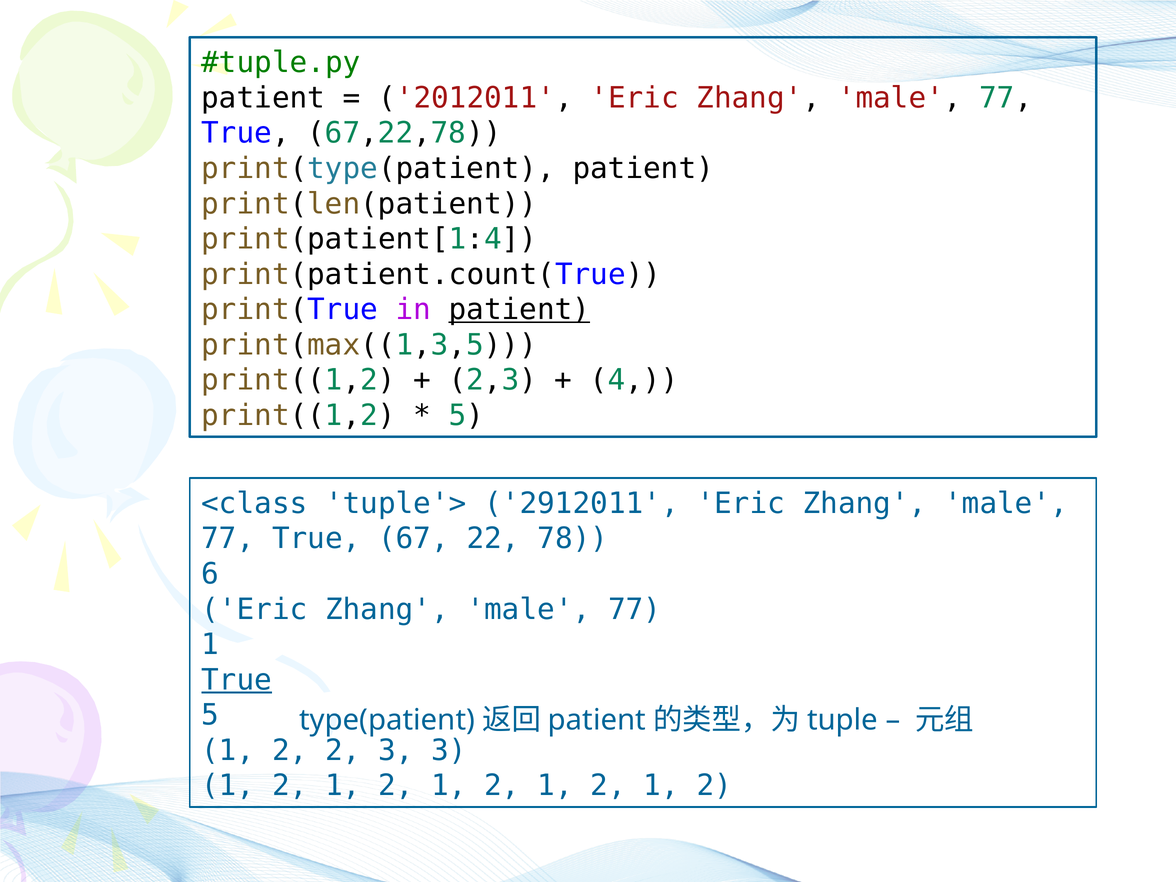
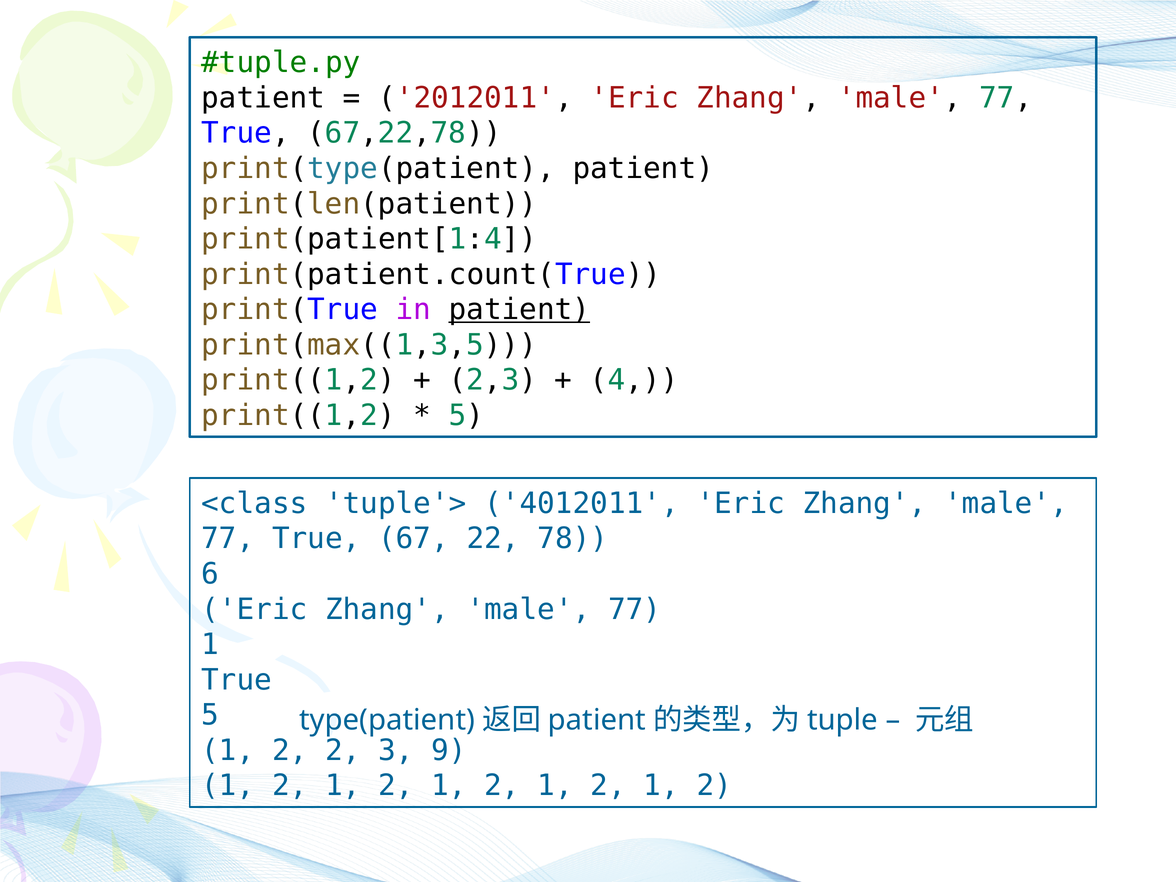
2912011: 2912011 -> 4012011
True at (237, 680) underline: present -> none
3 3: 3 -> 9
